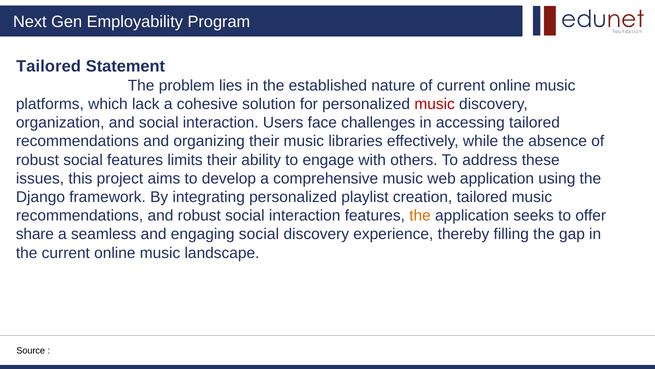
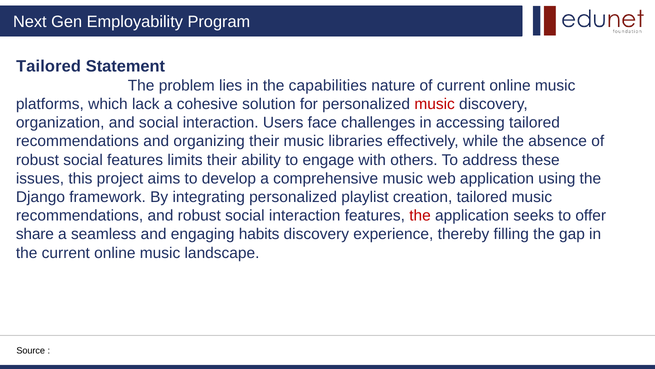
established: established -> capabilities
the at (420, 215) colour: orange -> red
engaging social: social -> habits
